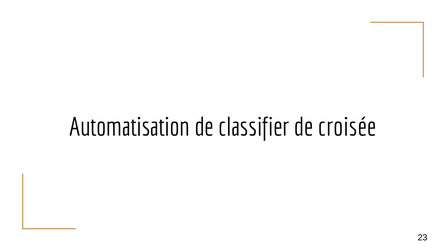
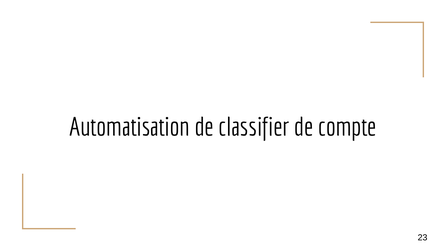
croisée: croisée -> compte
